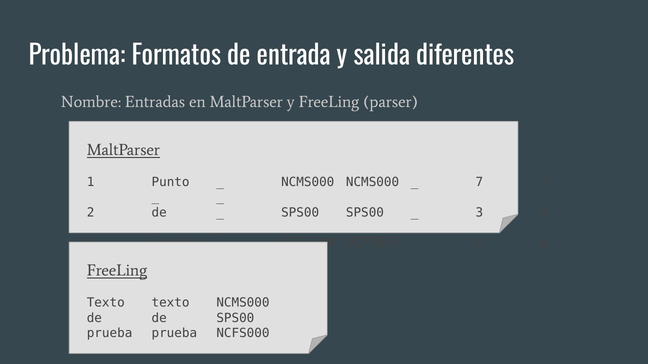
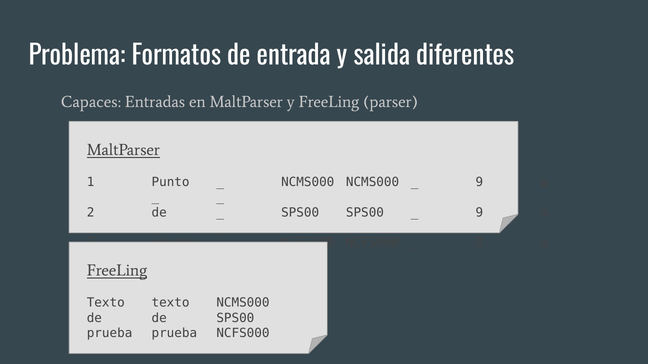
Nombre: Nombre -> Capaces
7 at (479, 182): 7 -> 9
3 at (479, 213): 3 -> 9
